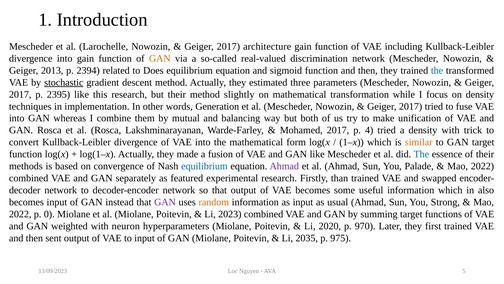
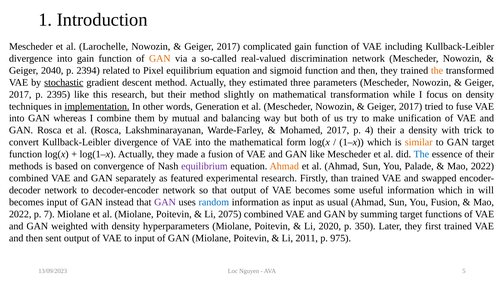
architecture: architecture -> complicated
2013: 2013 -> 2040
Does: Does -> Pixel
the at (437, 70) colour: blue -> orange
implementation underline: none -> present
4 tried: tried -> their
equilibrium at (204, 166) colour: blue -> purple
Ahmad at (284, 166) colour: purple -> orange
also: also -> will
random colour: orange -> blue
You Strong: Strong -> Fusion
0: 0 -> 7
2023: 2023 -> 2075
with neuron: neuron -> density
970: 970 -> 350
2035: 2035 -> 2011
